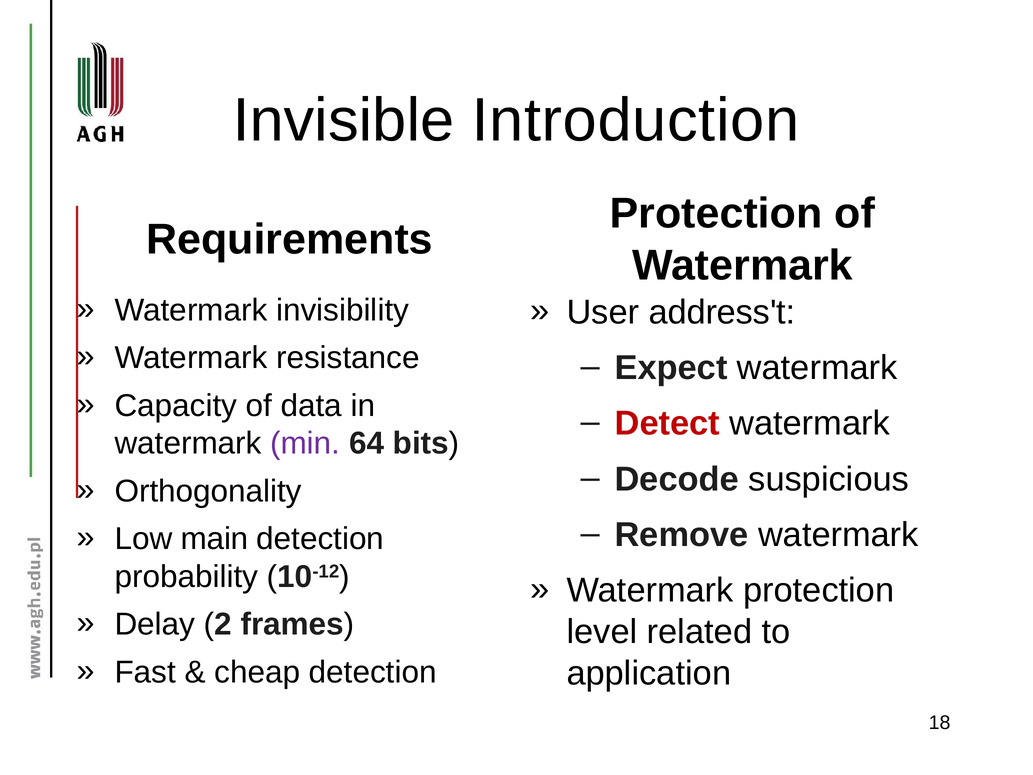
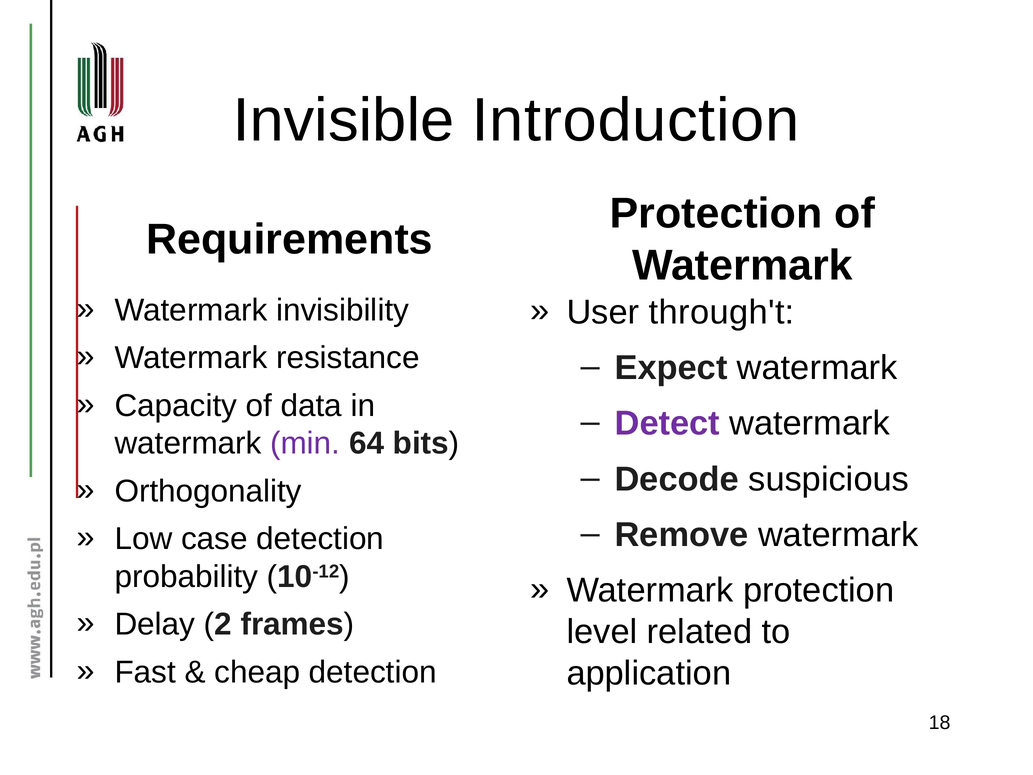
address't: address't -> through't
Detect colour: red -> purple
main: main -> case
